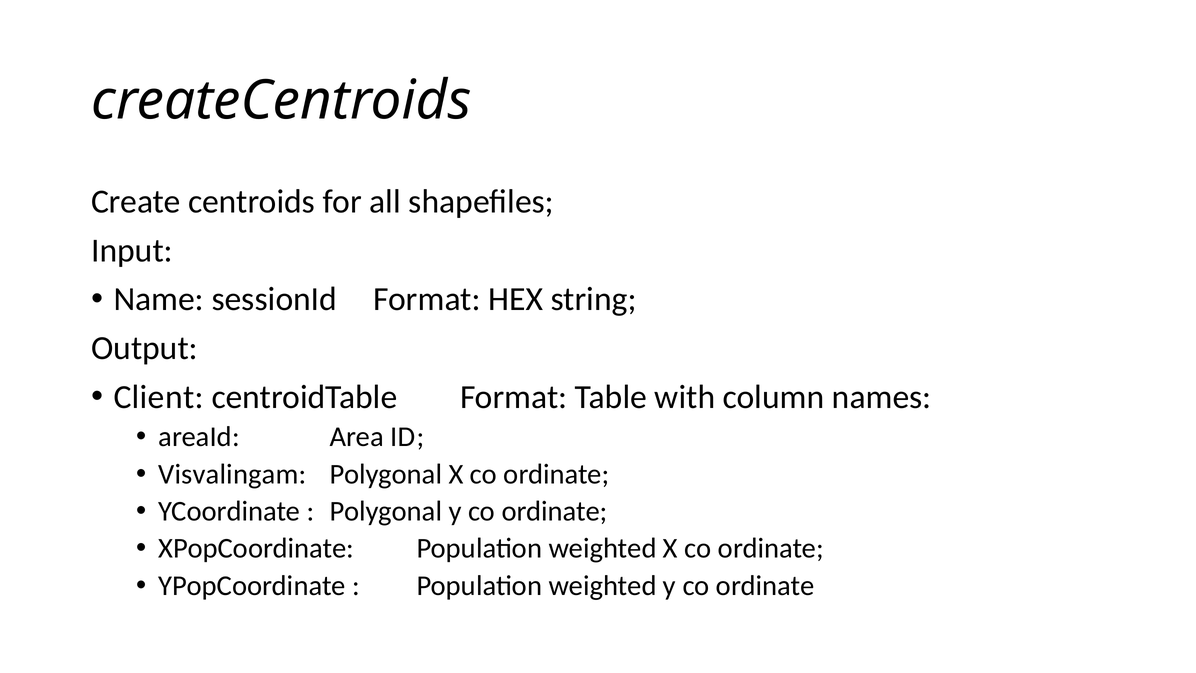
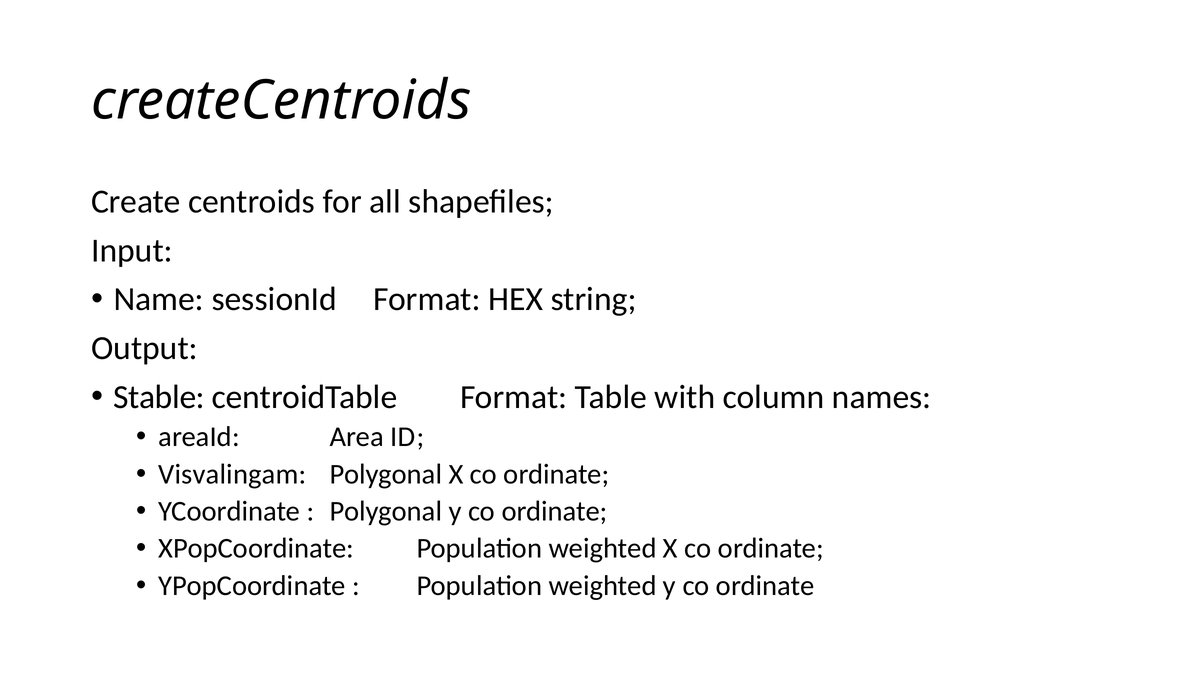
Client: Client -> Stable
